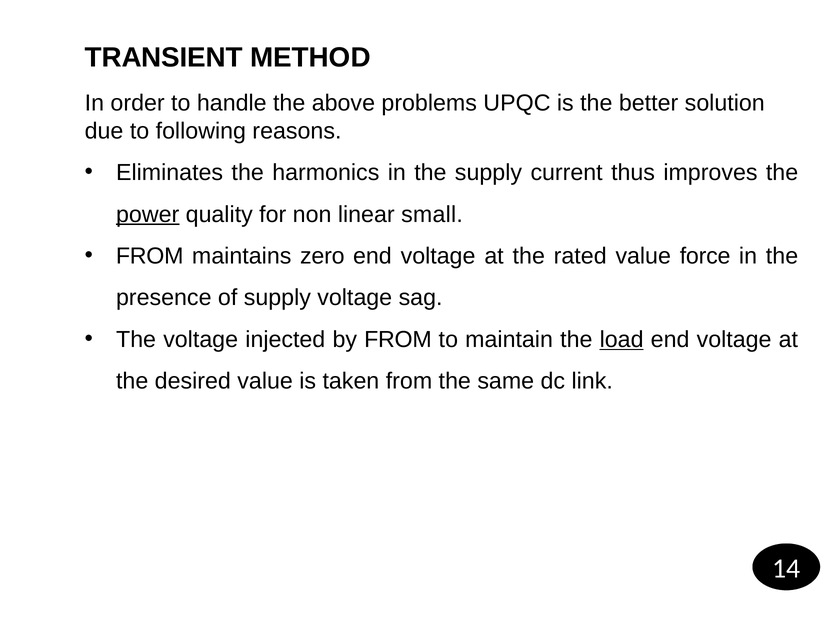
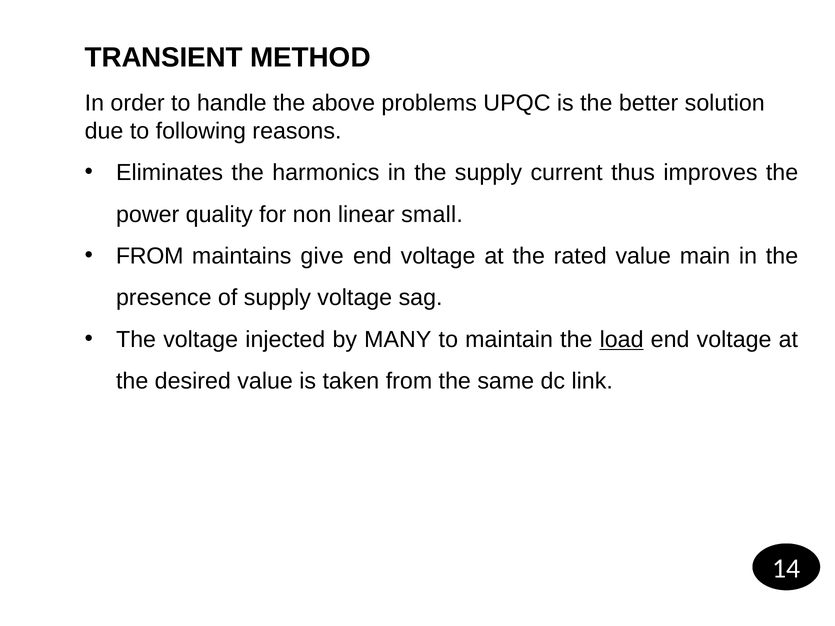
power underline: present -> none
zero: zero -> give
force: force -> main
by FROM: FROM -> MANY
